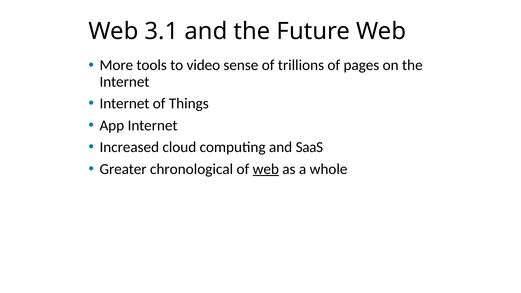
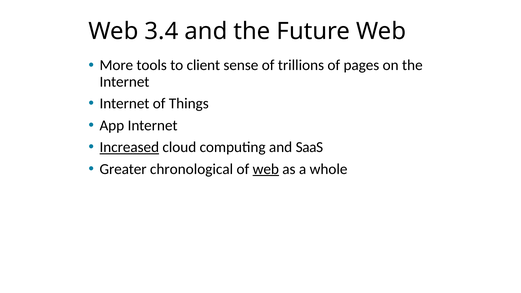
3.1: 3.1 -> 3.4
video: video -> client
Increased underline: none -> present
